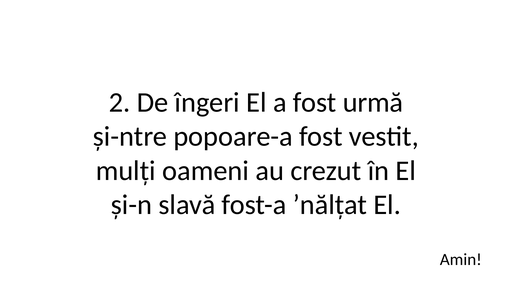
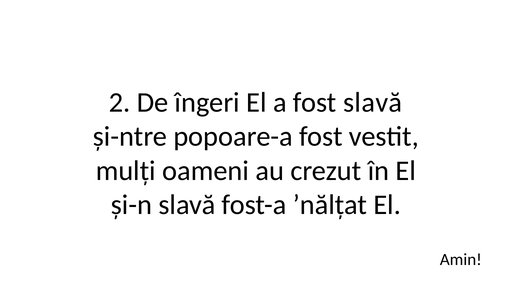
fost urmă: urmă -> slavă
